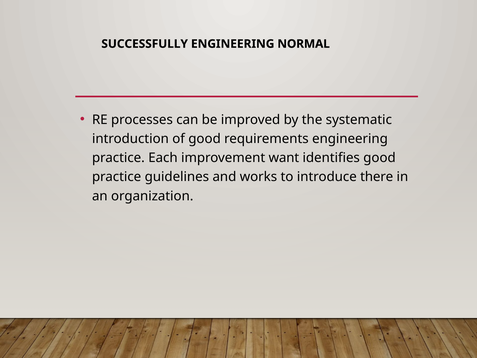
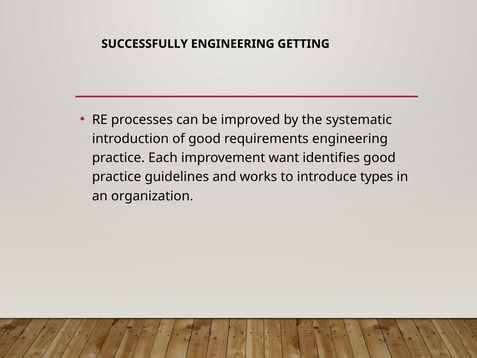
NORMAL: NORMAL -> GETTING
there: there -> types
